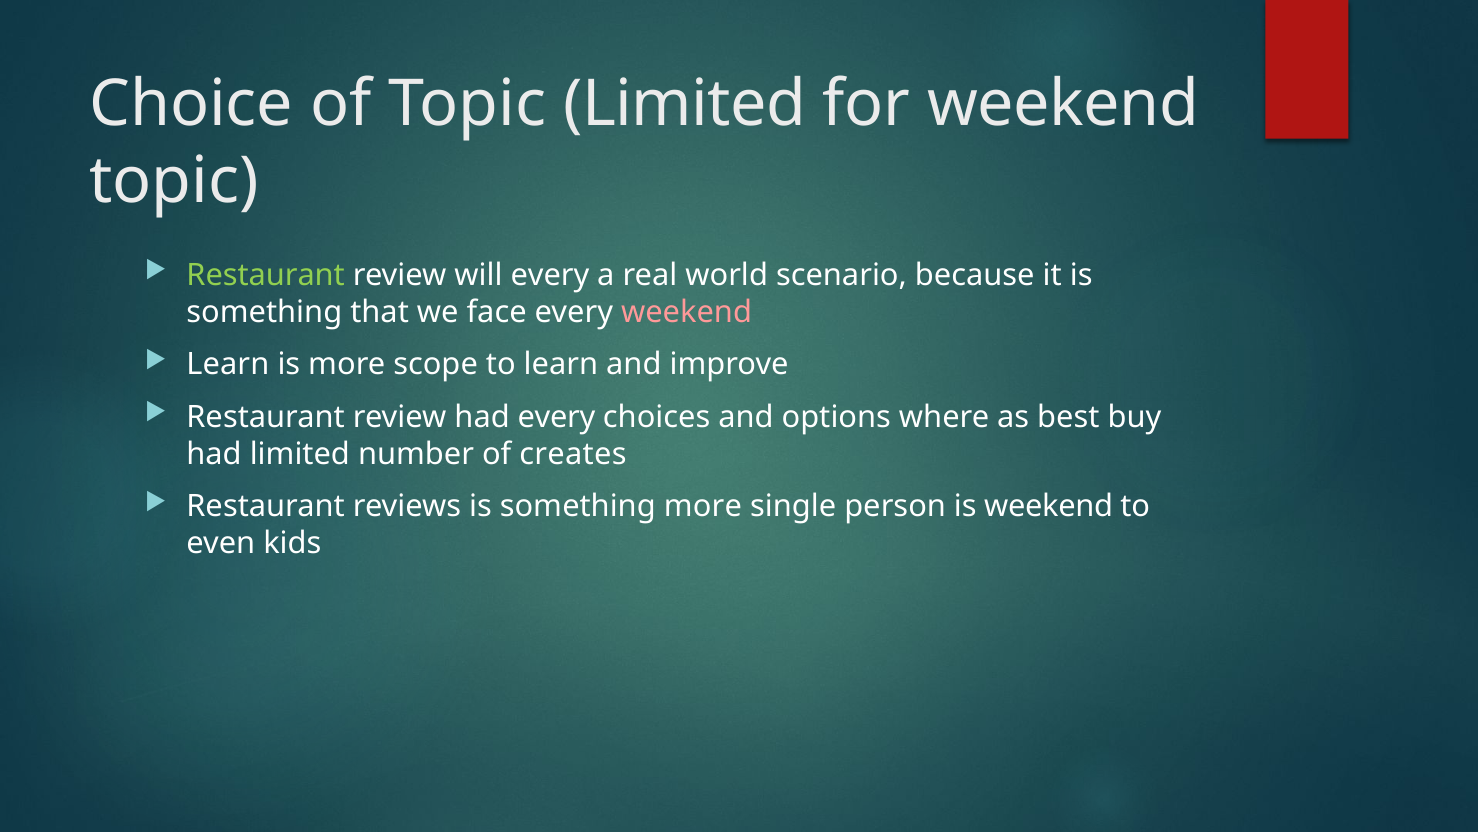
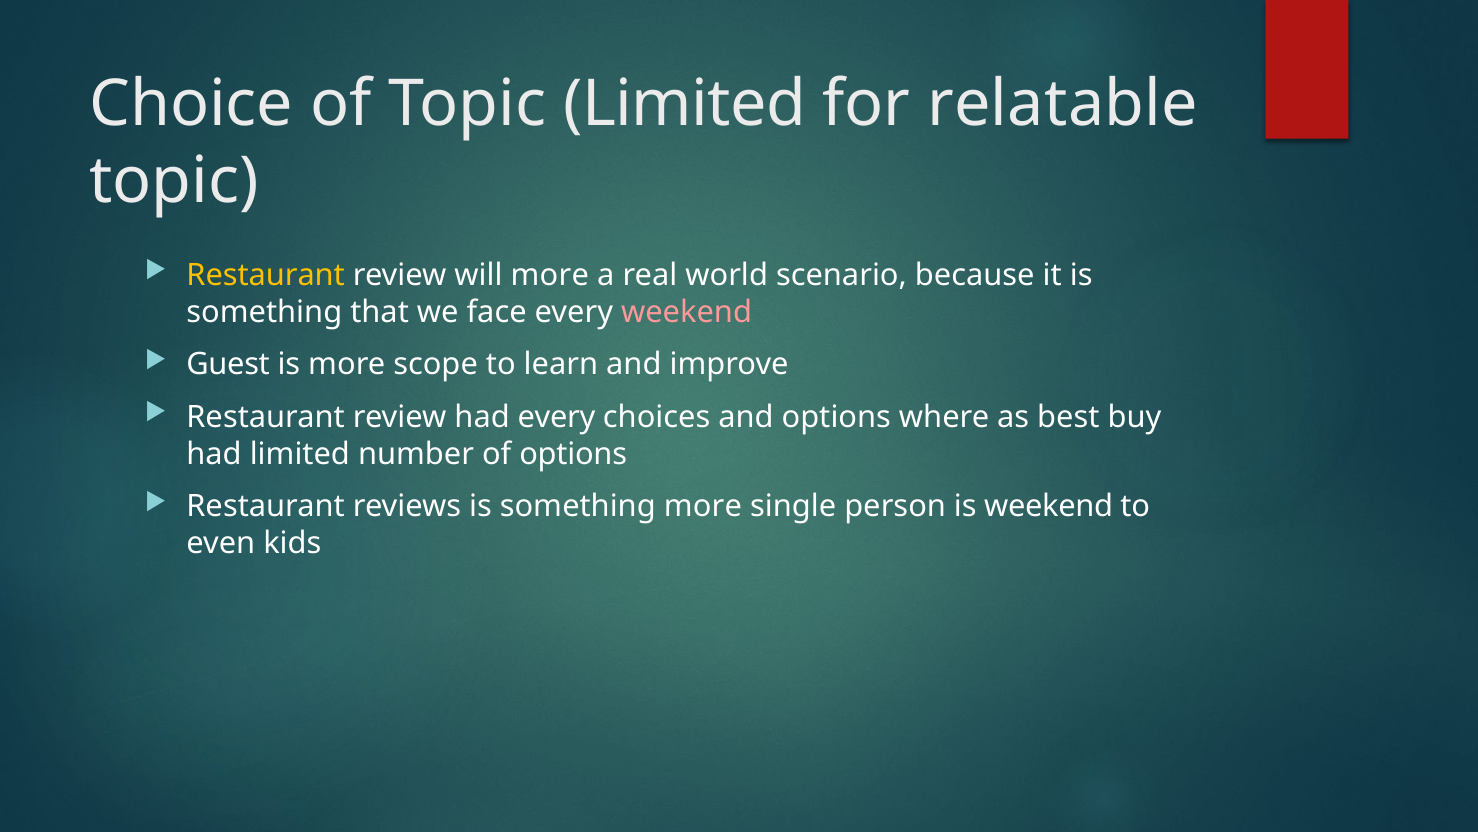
for weekend: weekend -> relatable
Restaurant at (266, 275) colour: light green -> yellow
will every: every -> more
Learn at (228, 364): Learn -> Guest
of creates: creates -> options
